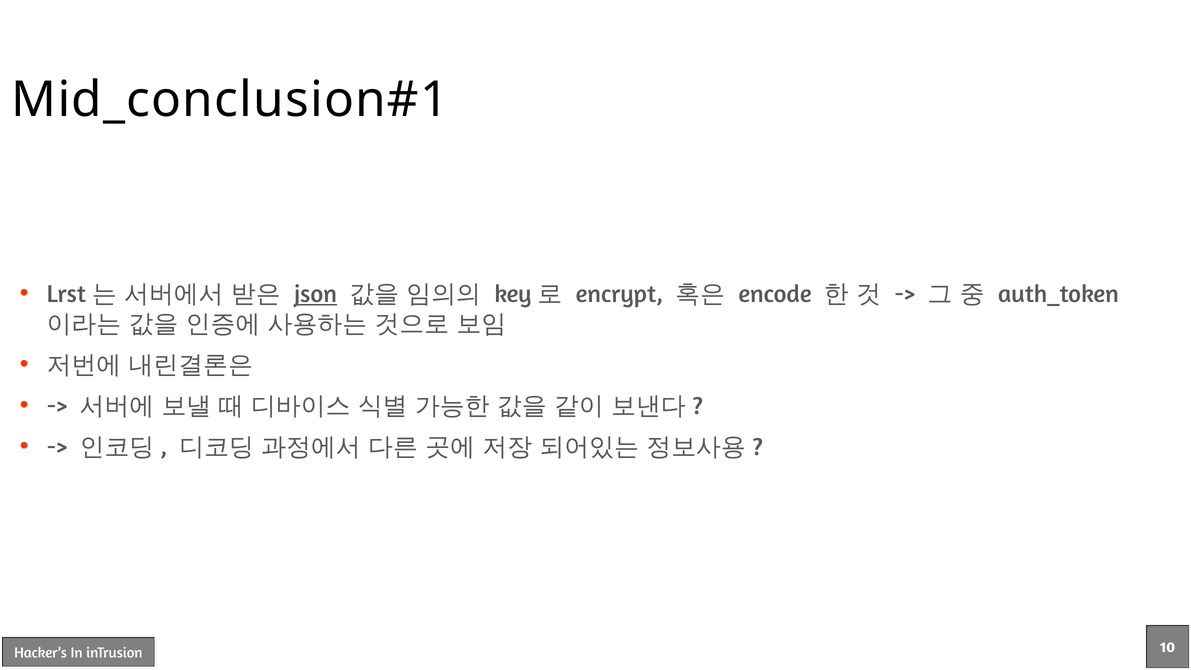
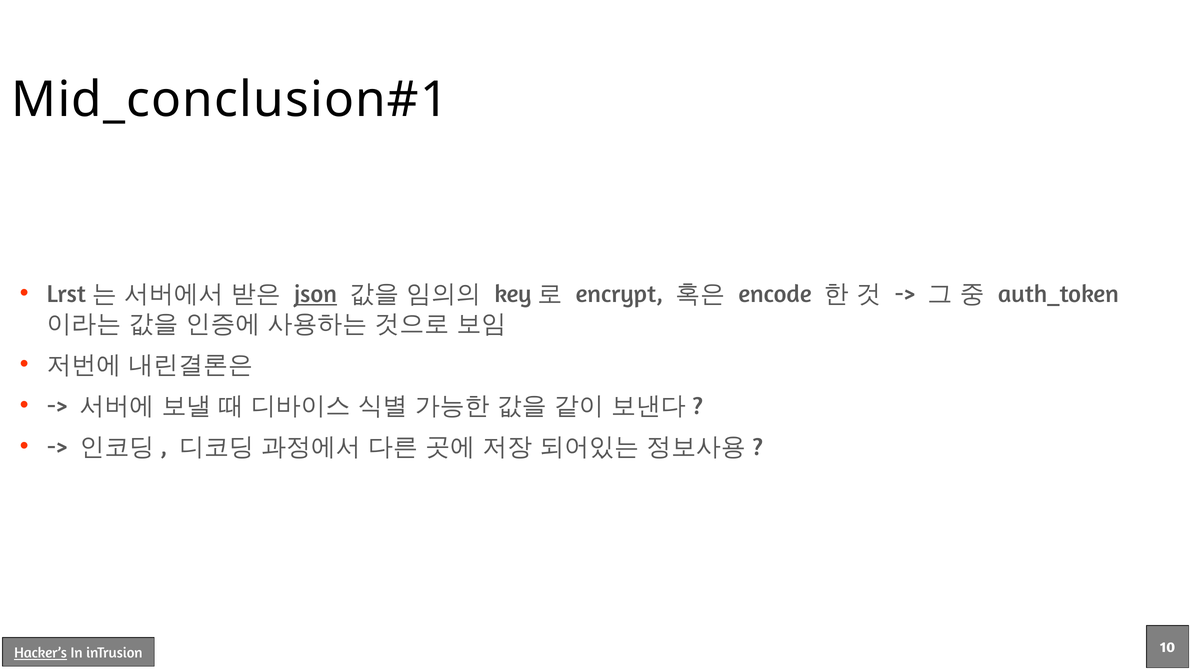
Hacker’s underline: none -> present
